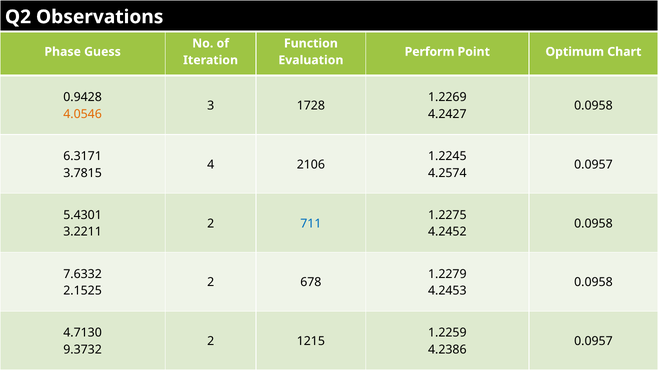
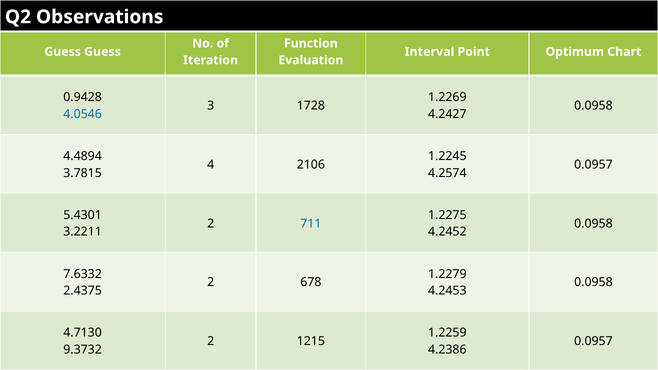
Phase at (63, 52): Phase -> Guess
Perform: Perform -> Interval
4.0546 colour: orange -> blue
6.3171: 6.3171 -> 4.4894
2.1525: 2.1525 -> 2.4375
